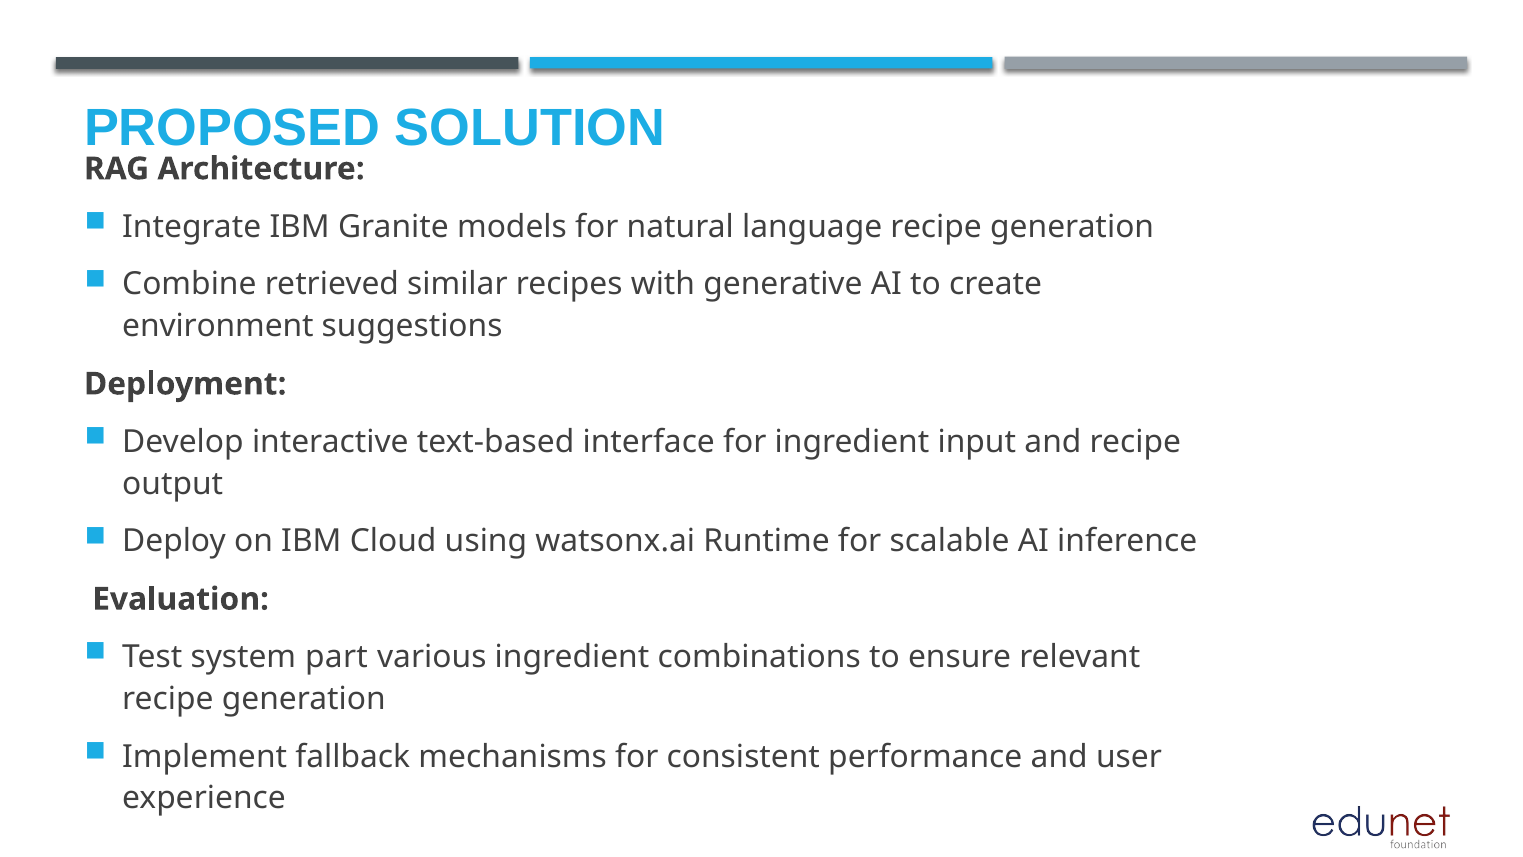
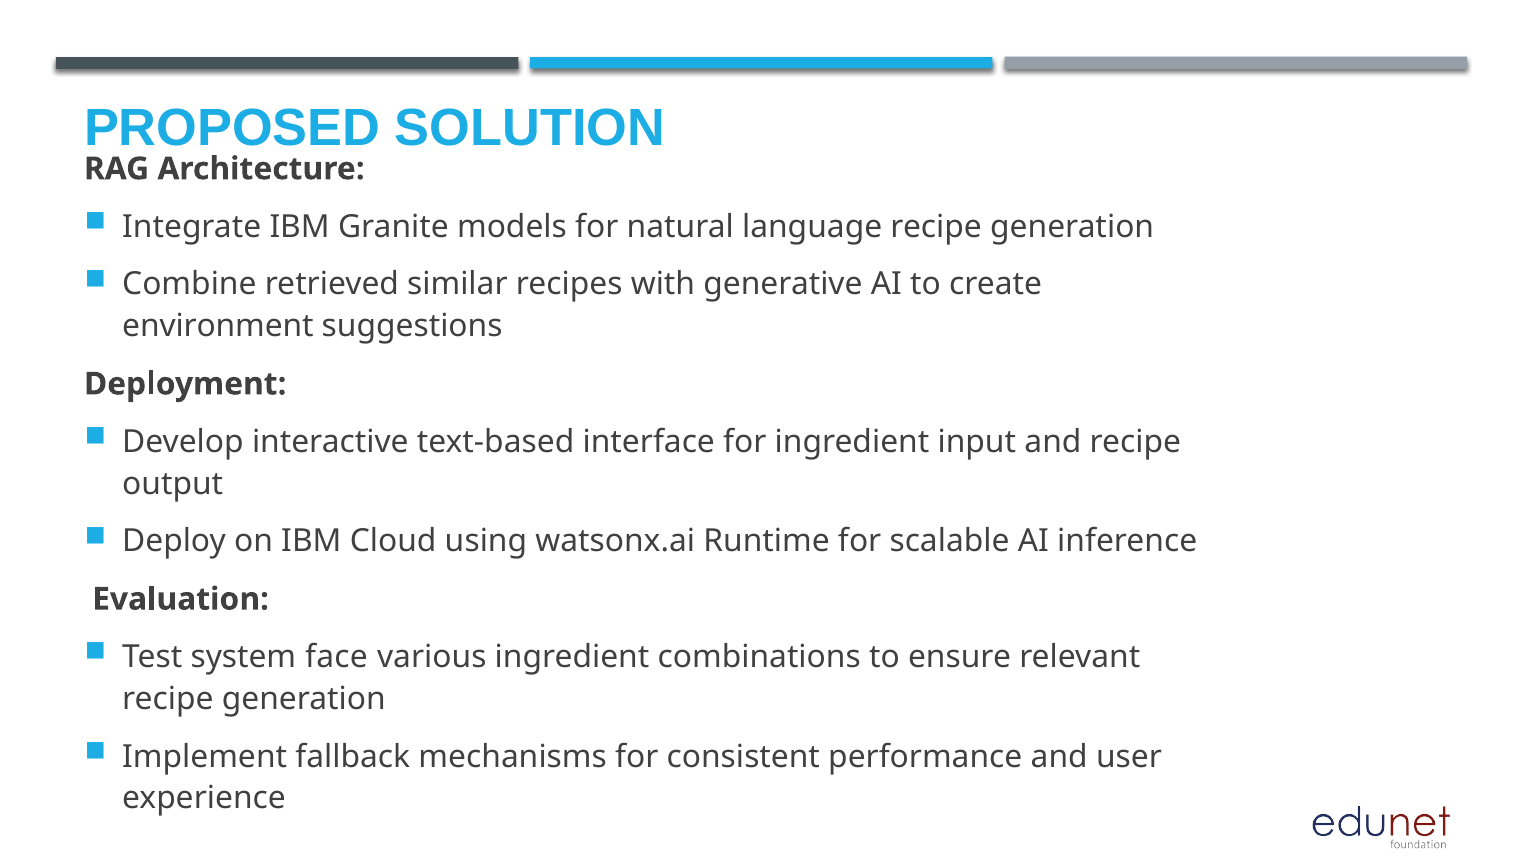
part: part -> face
